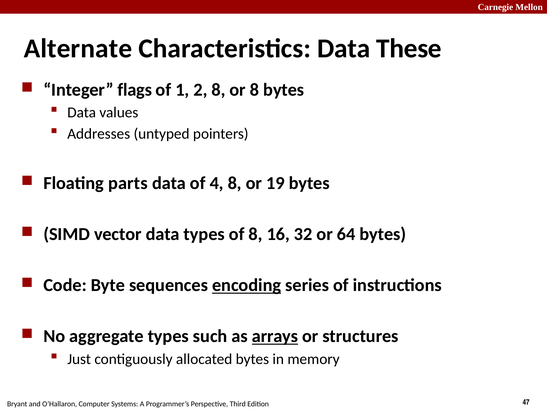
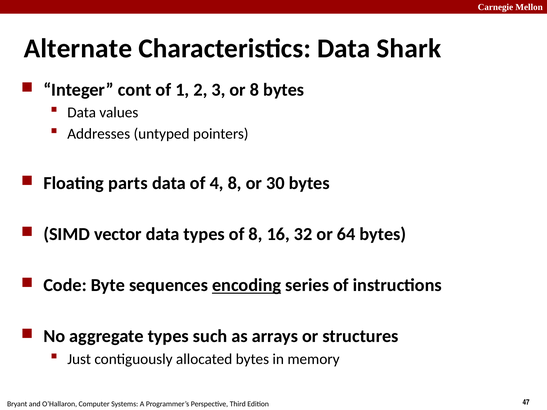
These: These -> Shark
flags: flags -> cont
2 8: 8 -> 3
19: 19 -> 30
arrays underline: present -> none
